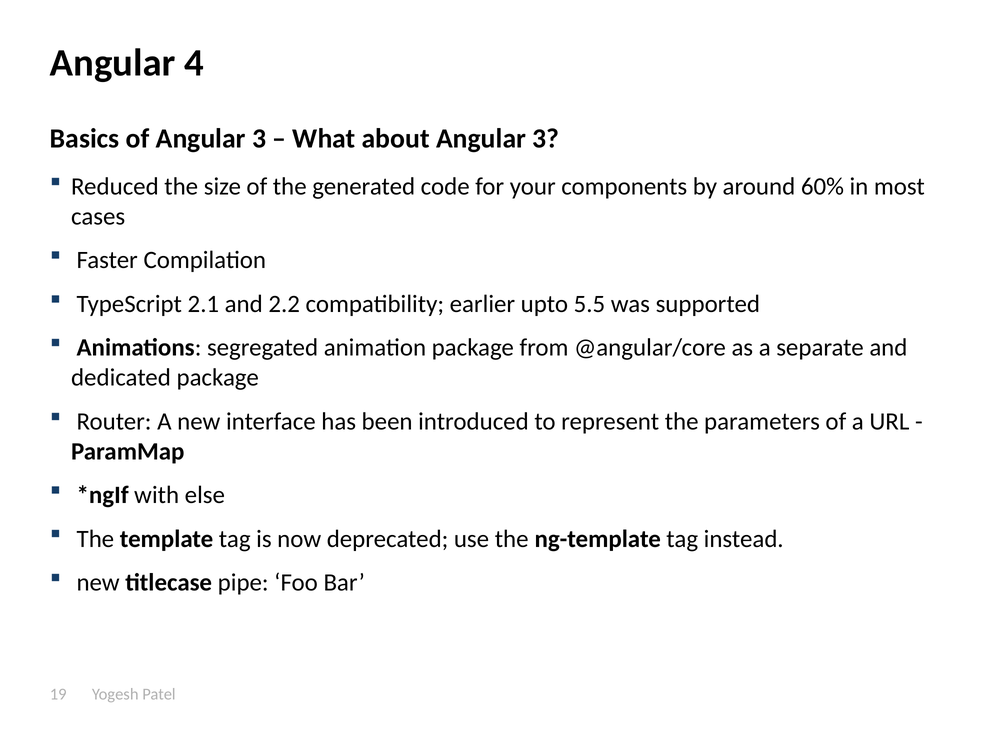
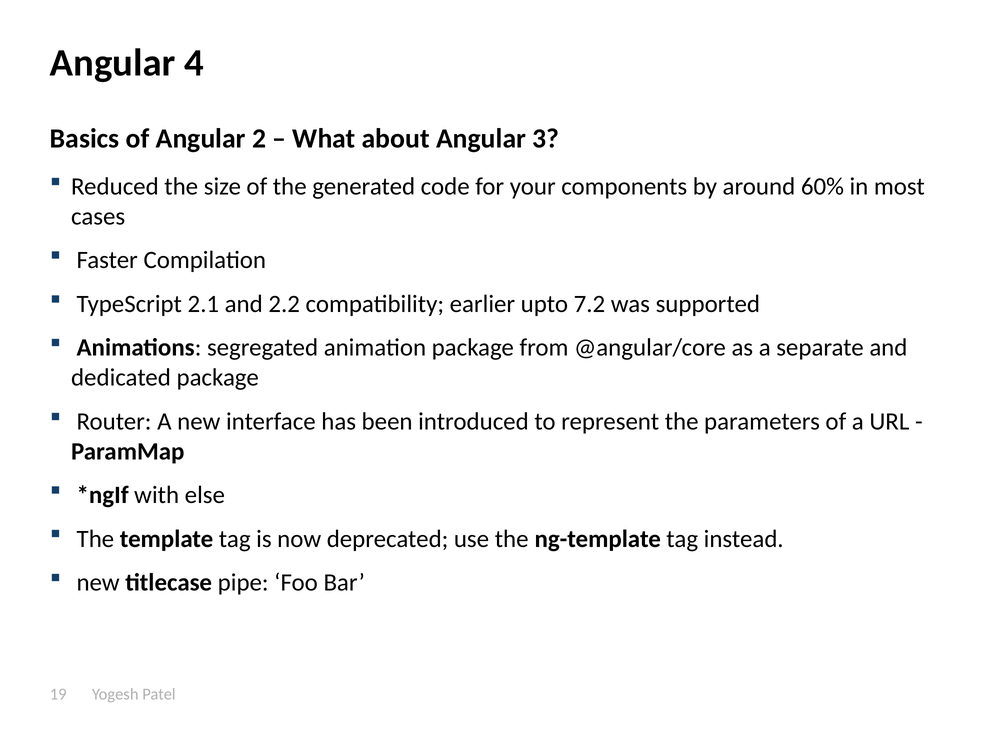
of Angular 3: 3 -> 2
5.5: 5.5 -> 7.2
